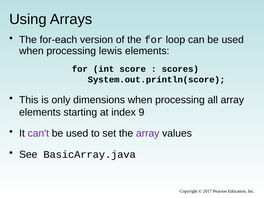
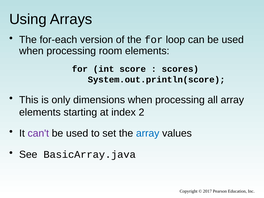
lewis: lewis -> room
9: 9 -> 2
array at (148, 133) colour: purple -> blue
